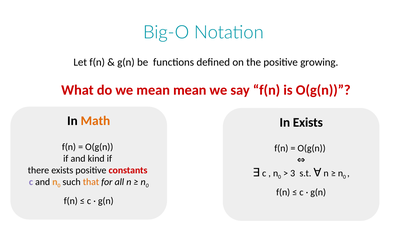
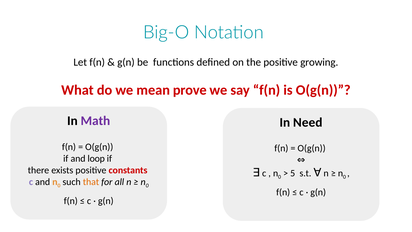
mean mean: mean -> prove
Math colour: orange -> purple
In Exists: Exists -> Need
kind: kind -> loop
3: 3 -> 5
